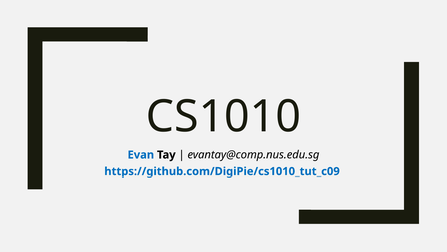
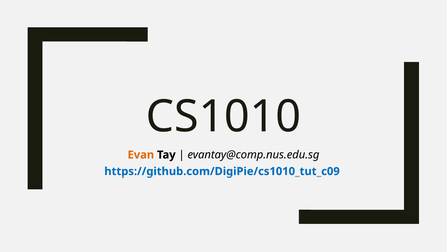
Evan colour: blue -> orange
